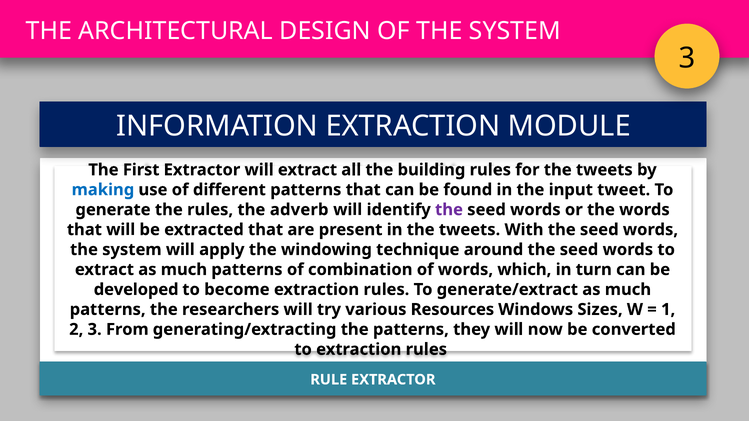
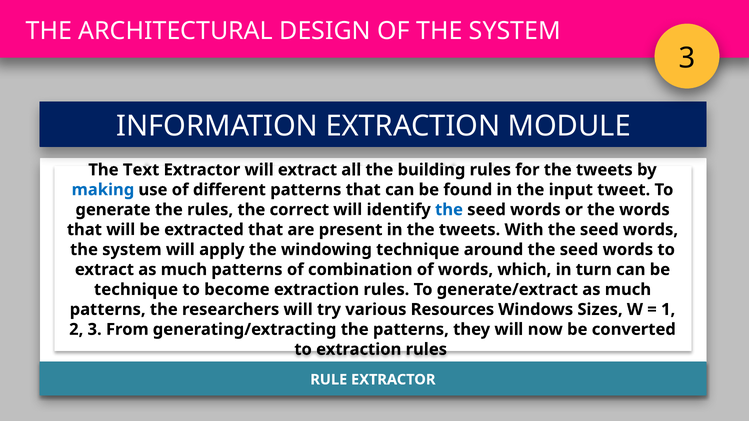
First: First -> Text
adverb: adverb -> correct
the at (449, 210) colour: purple -> blue
developed at (136, 290): developed -> technique
